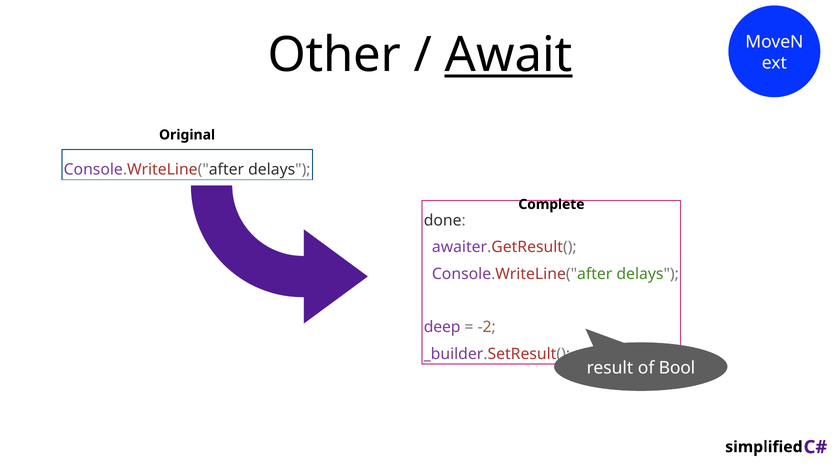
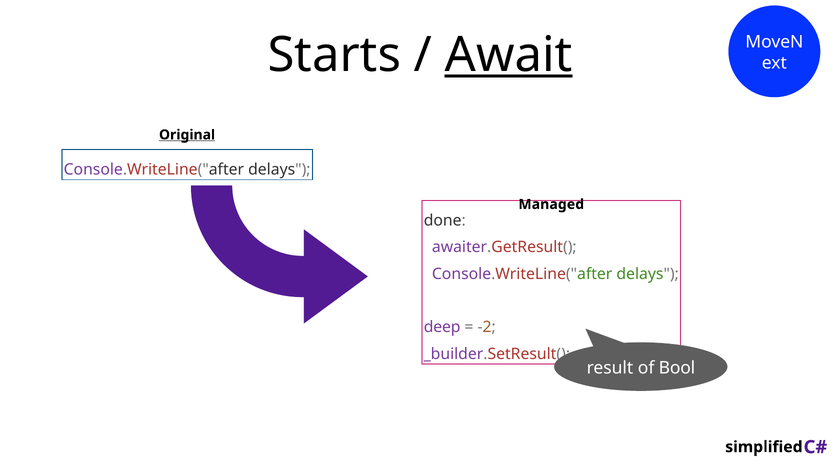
Other: Other -> Starts
Original underline: none -> present
Complete: Complete -> Managed
